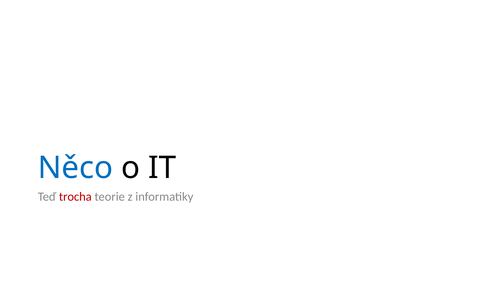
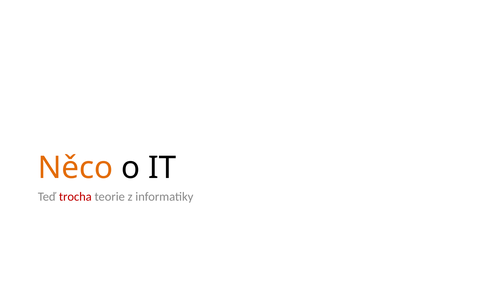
Něco colour: blue -> orange
